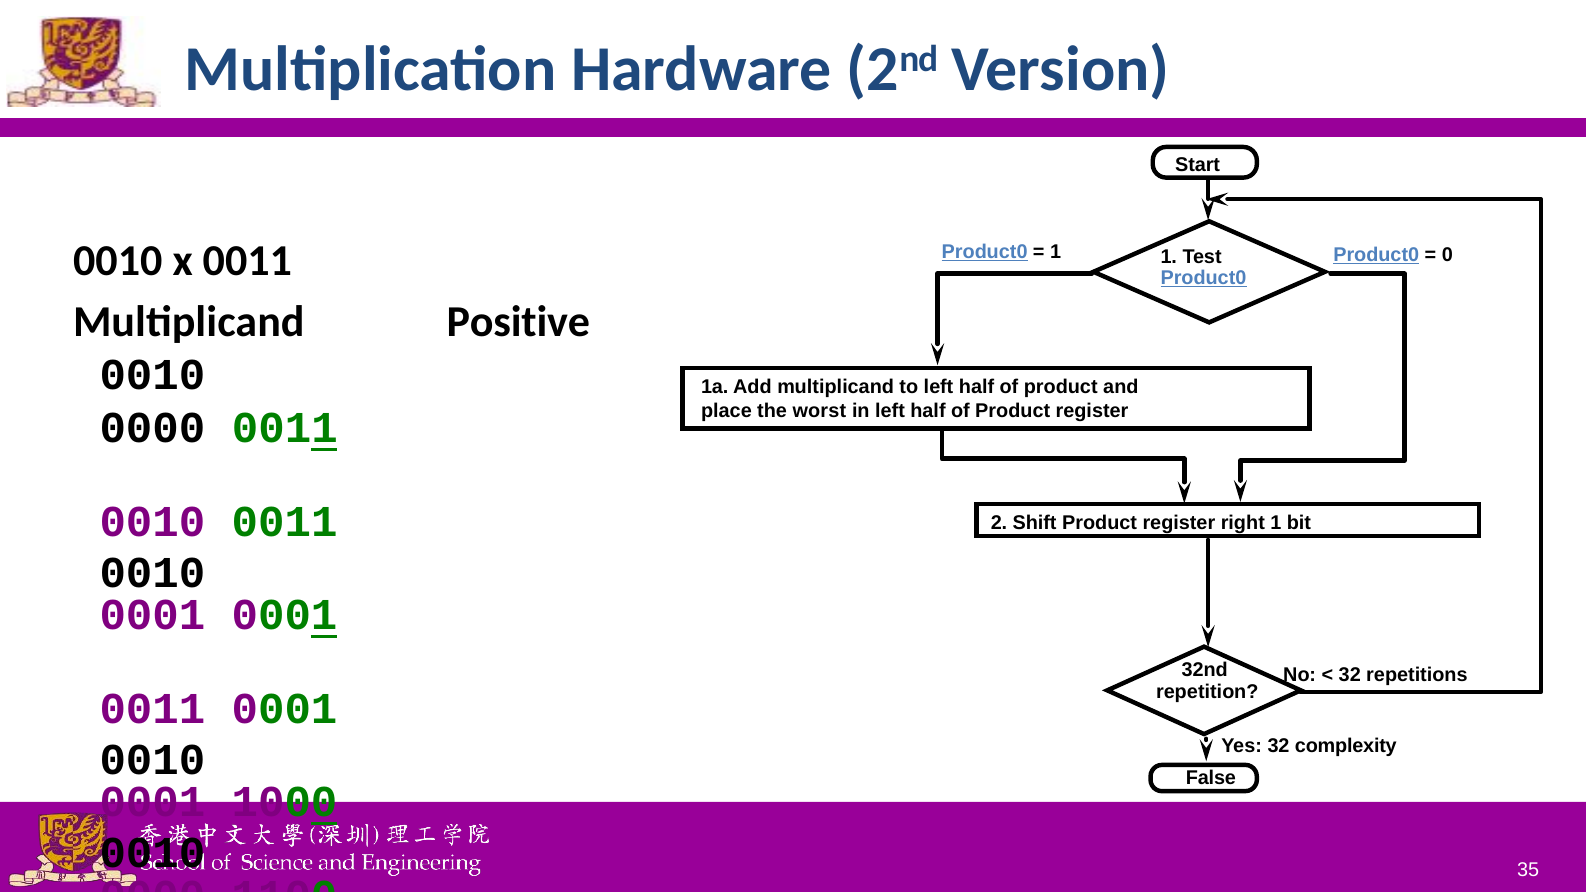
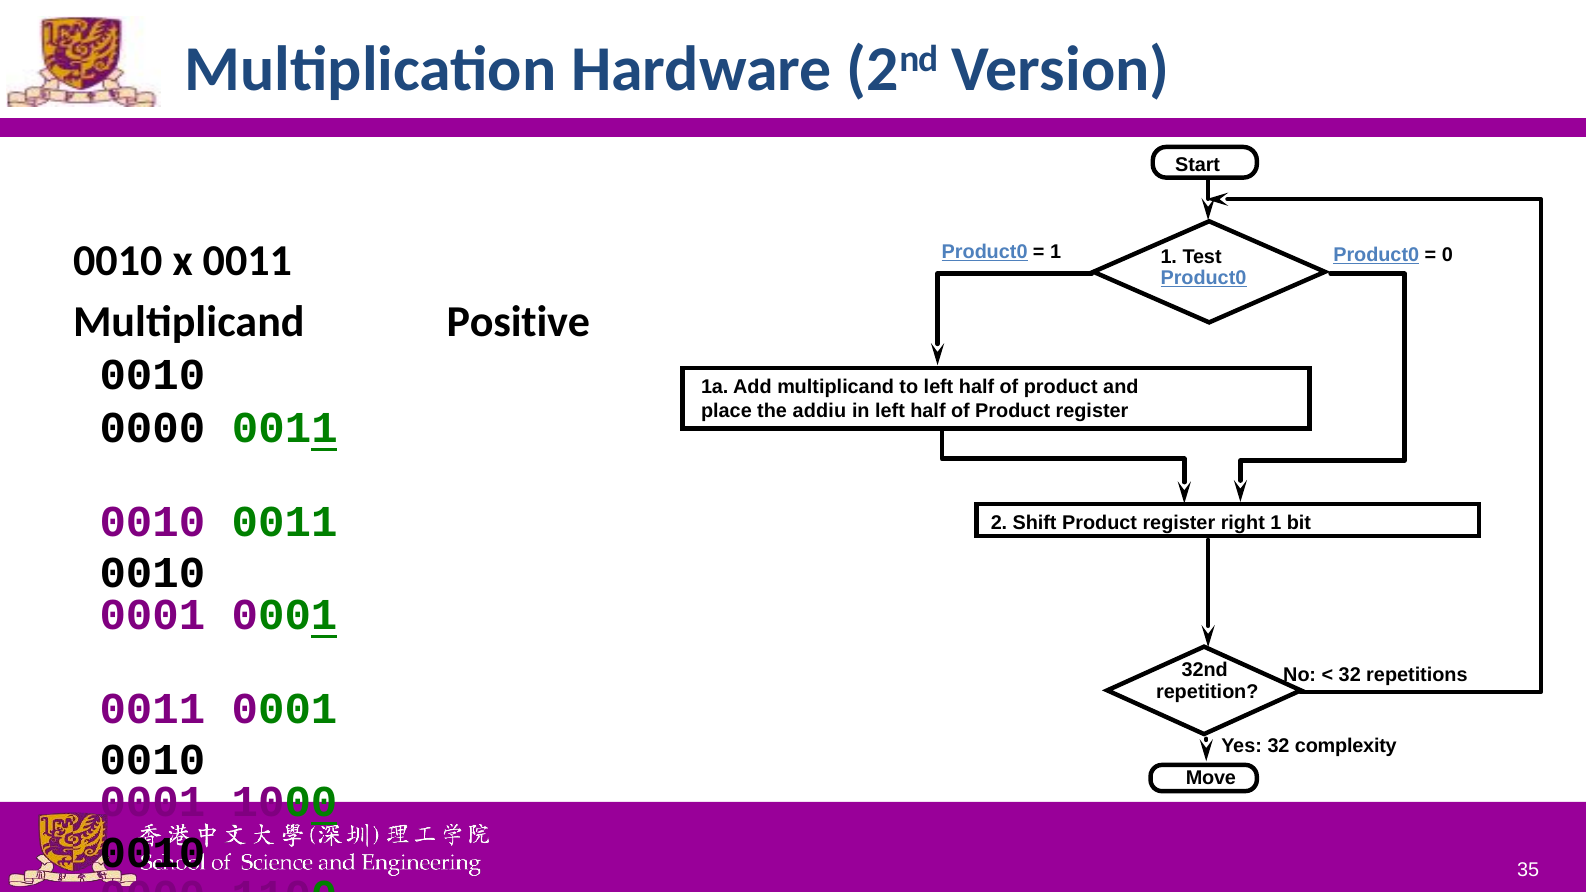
worst: worst -> addiu
False: False -> Move
